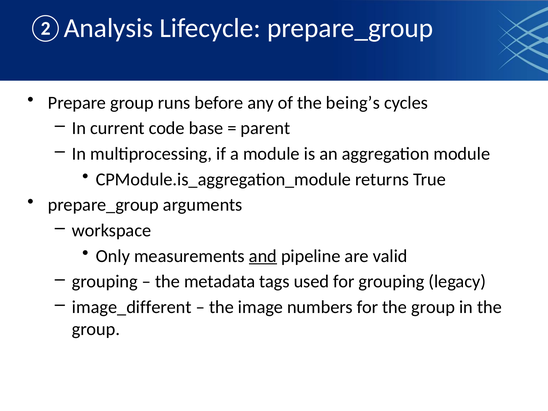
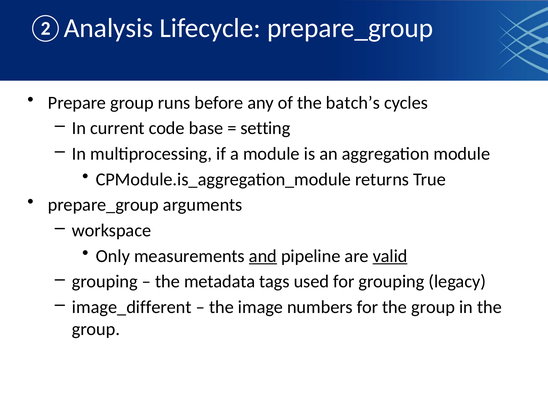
being’s: being’s -> batch’s
parent: parent -> setting
valid underline: none -> present
